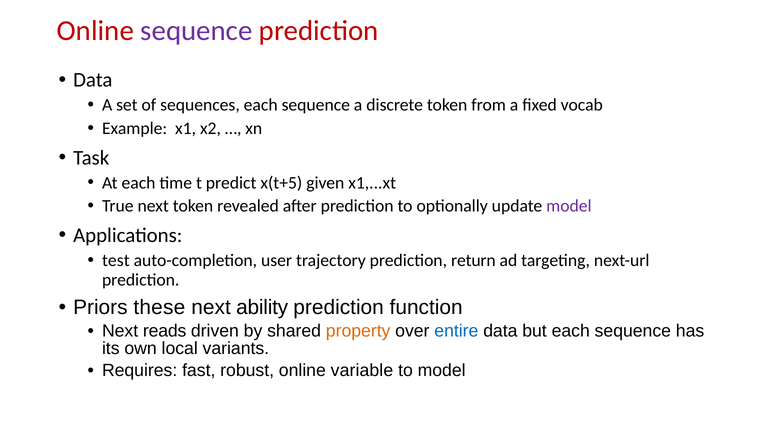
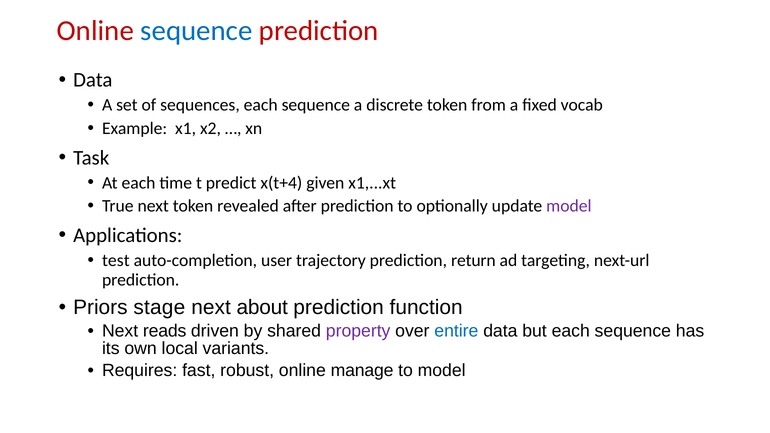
sequence at (196, 31) colour: purple -> blue
x(t+5: x(t+5 -> x(t+4
these: these -> stage
ability: ability -> about
property colour: orange -> purple
variable: variable -> manage
